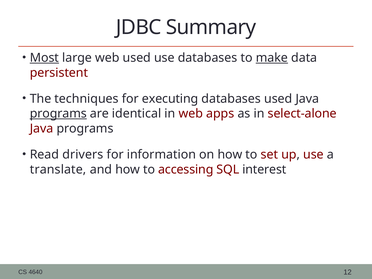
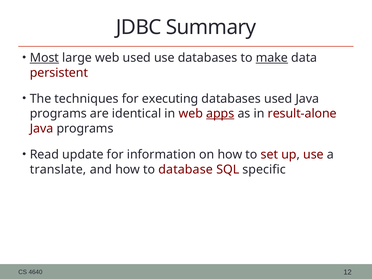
programs at (58, 114) underline: present -> none
apps underline: none -> present
select-alone: select-alone -> result-alone
drivers: drivers -> update
accessing: accessing -> database
interest: interest -> specific
